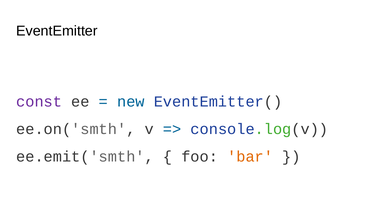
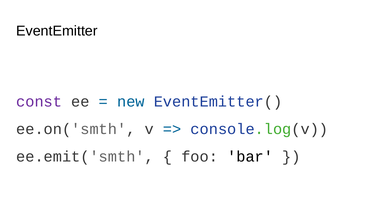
bar colour: orange -> black
